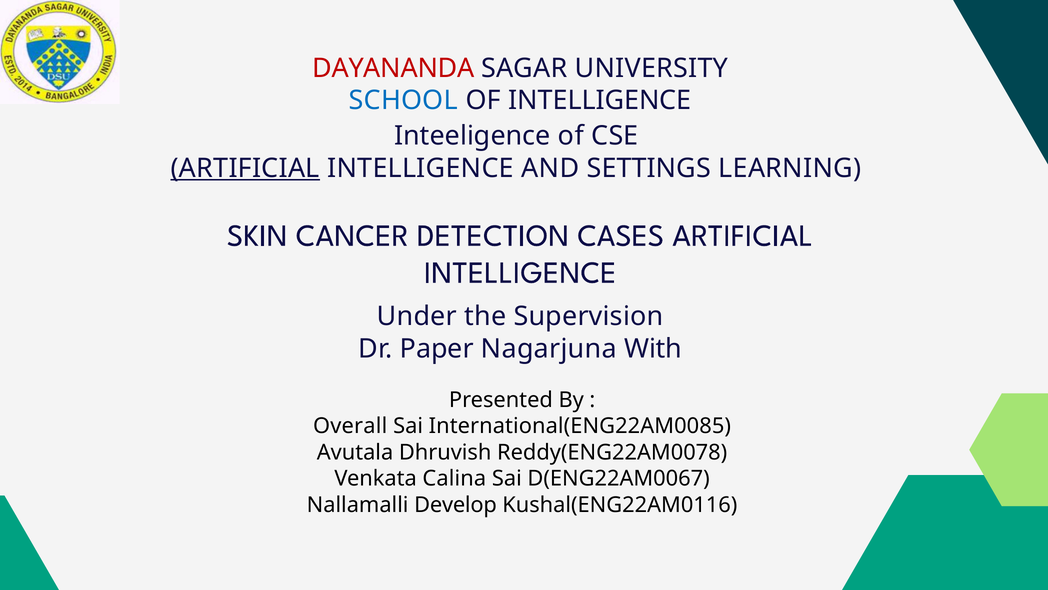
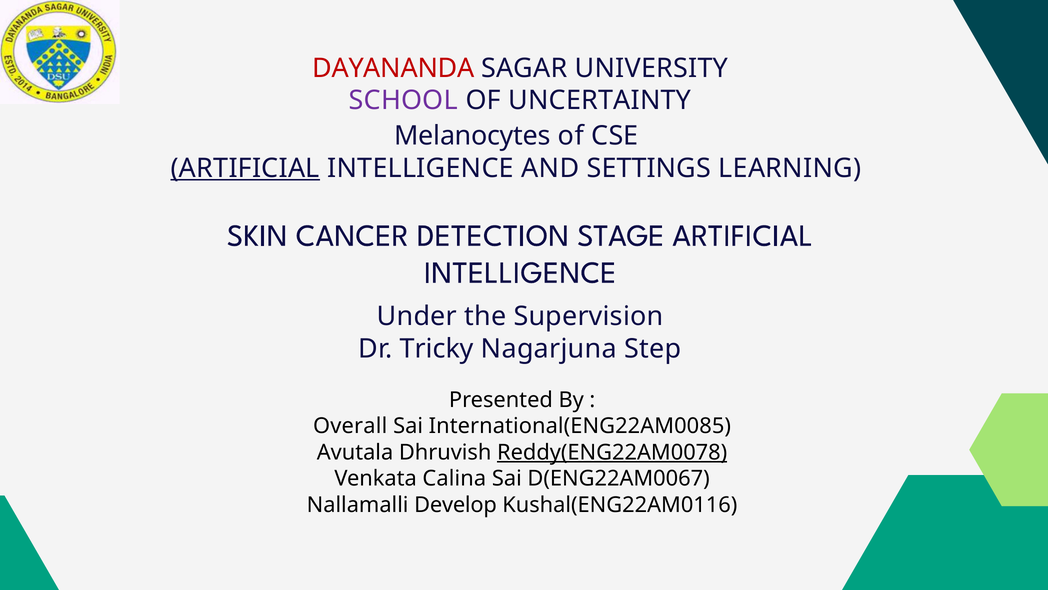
SCHOOL colour: blue -> purple
OF INTELLIGENCE: INTELLIGENCE -> UNCERTAINTY
Inteeligence: Inteeligence -> Melanocytes
CASES: CASES -> STAGE
Paper: Paper -> Tricky
With: With -> Step
Reddy(ENG22AM0078 underline: none -> present
